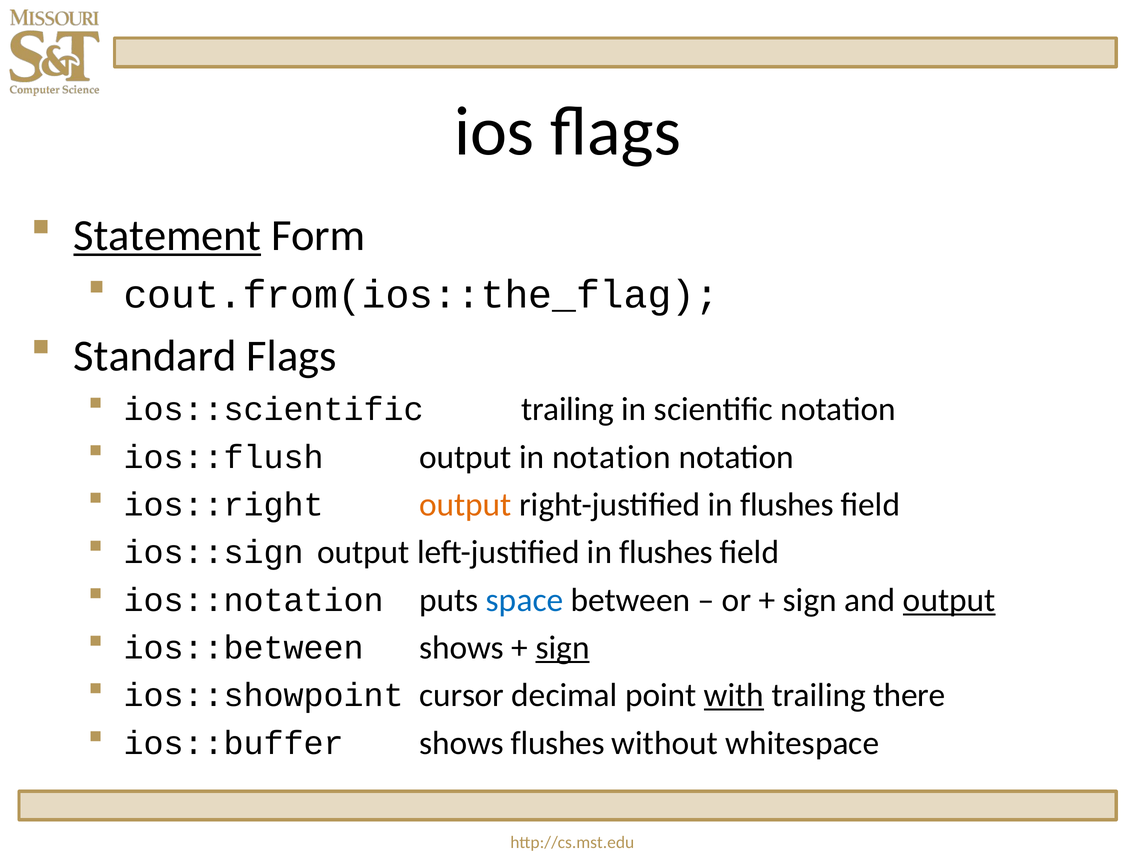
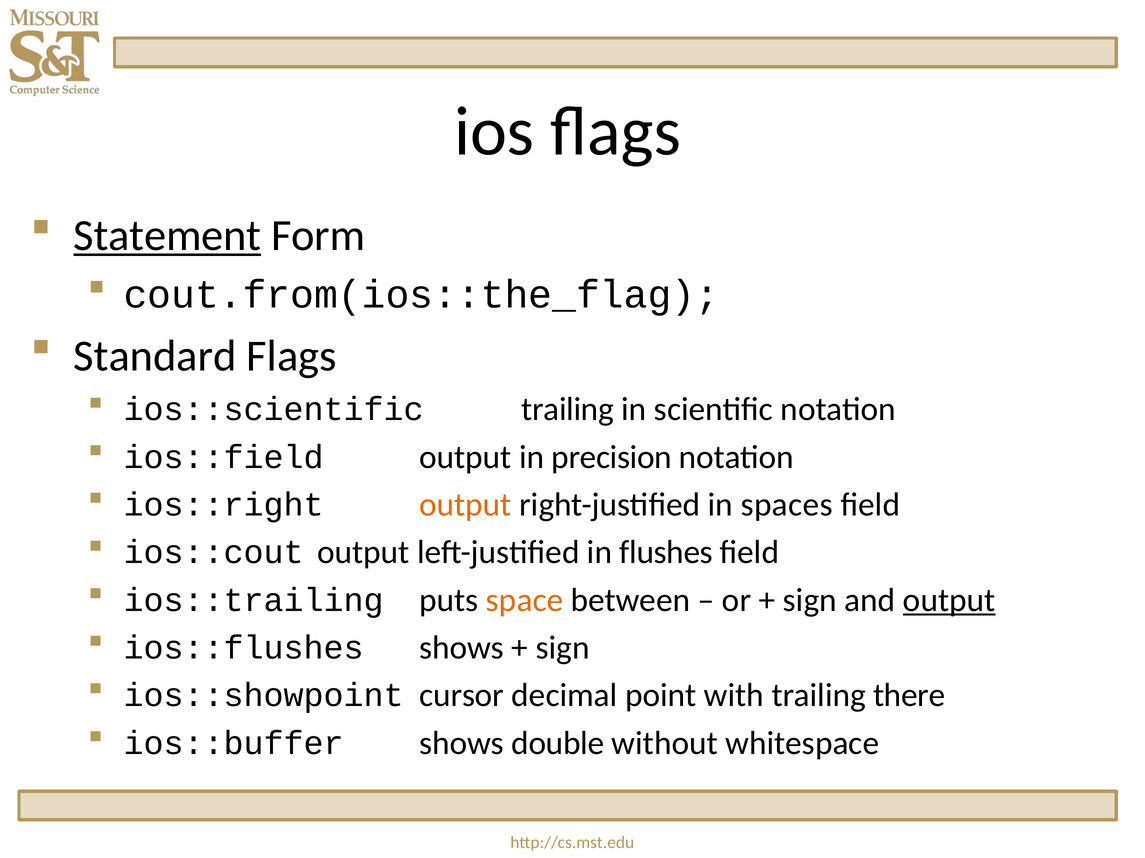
ios::flush: ios::flush -> ios::field
in notation: notation -> precision
right-justified in flushes: flushes -> spaces
ios::sign: ios::sign -> ios::cout
ios::notation: ios::notation -> ios::trailing
space colour: blue -> orange
ios::between: ios::between -> ios::flushes
sign at (563, 648) underline: present -> none
with underline: present -> none
shows flushes: flushes -> double
